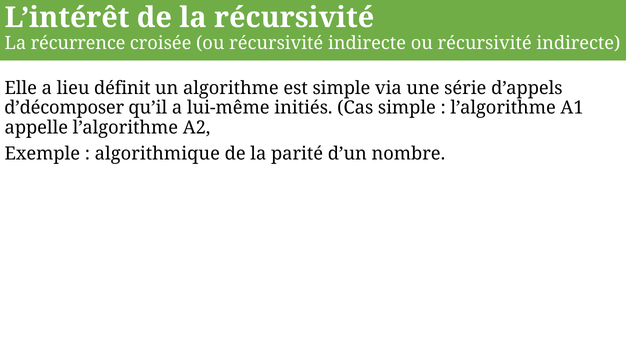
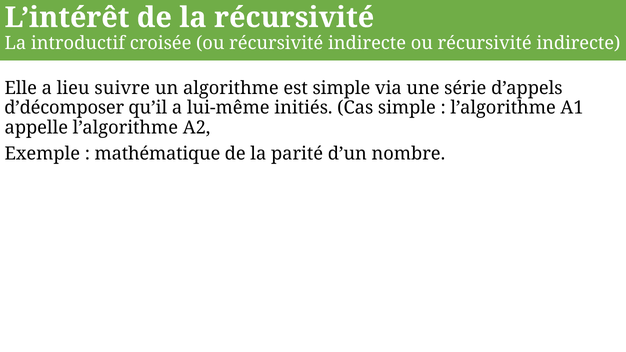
récurrence: récurrence -> introductif
définit: définit -> suivre
algorithmique: algorithmique -> mathématique
